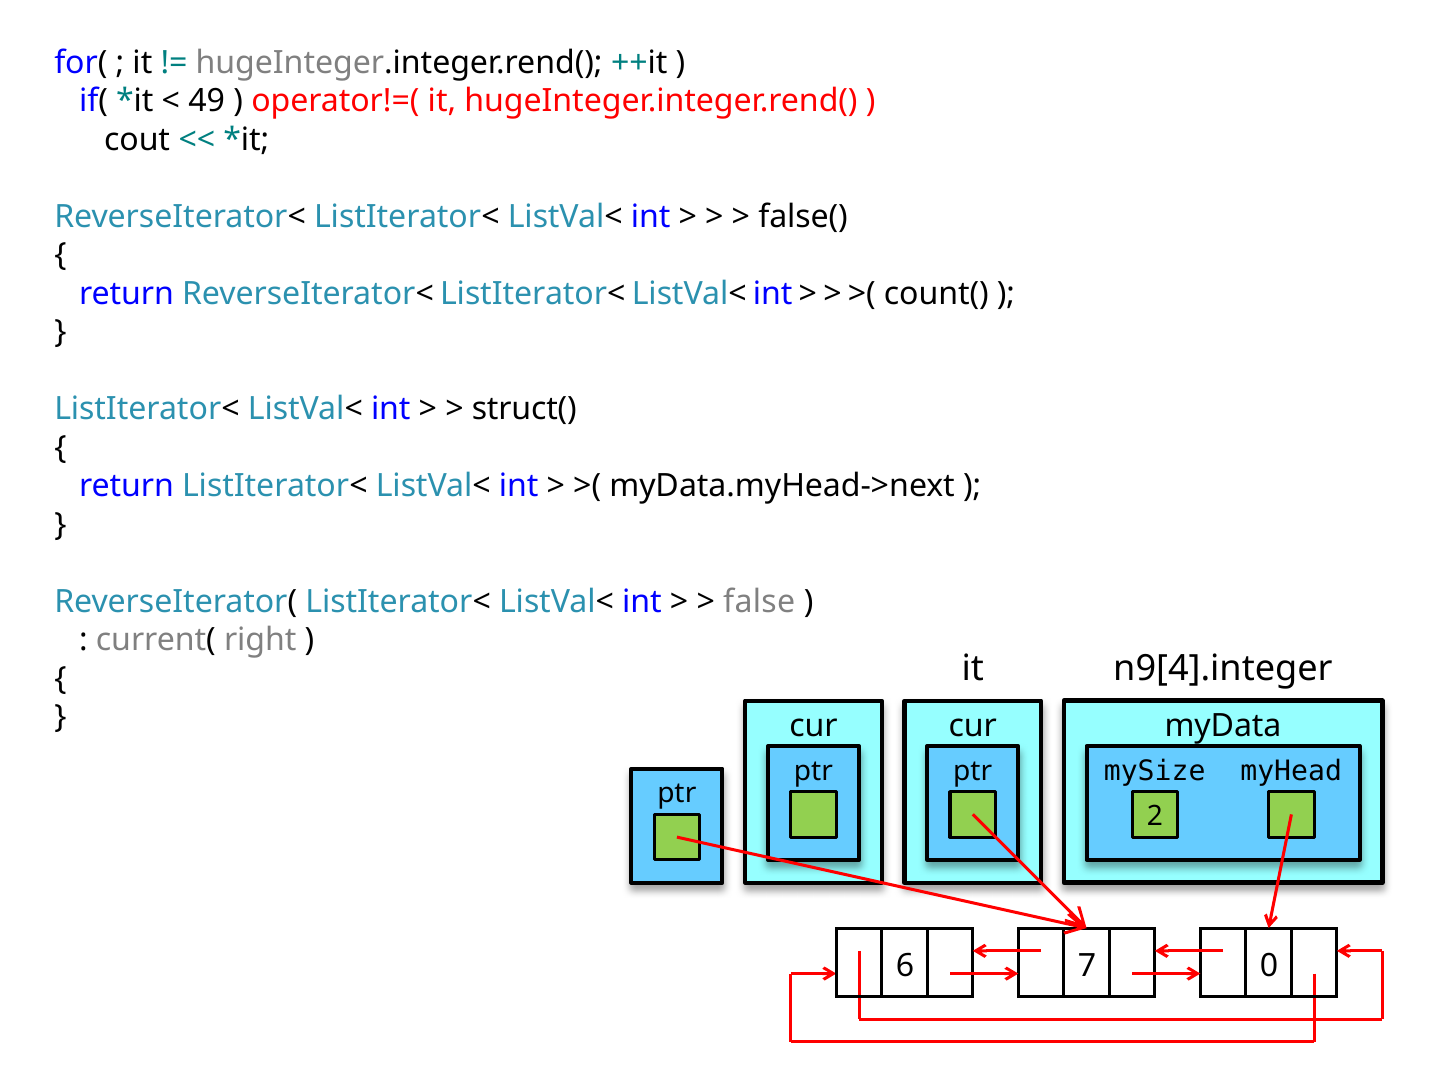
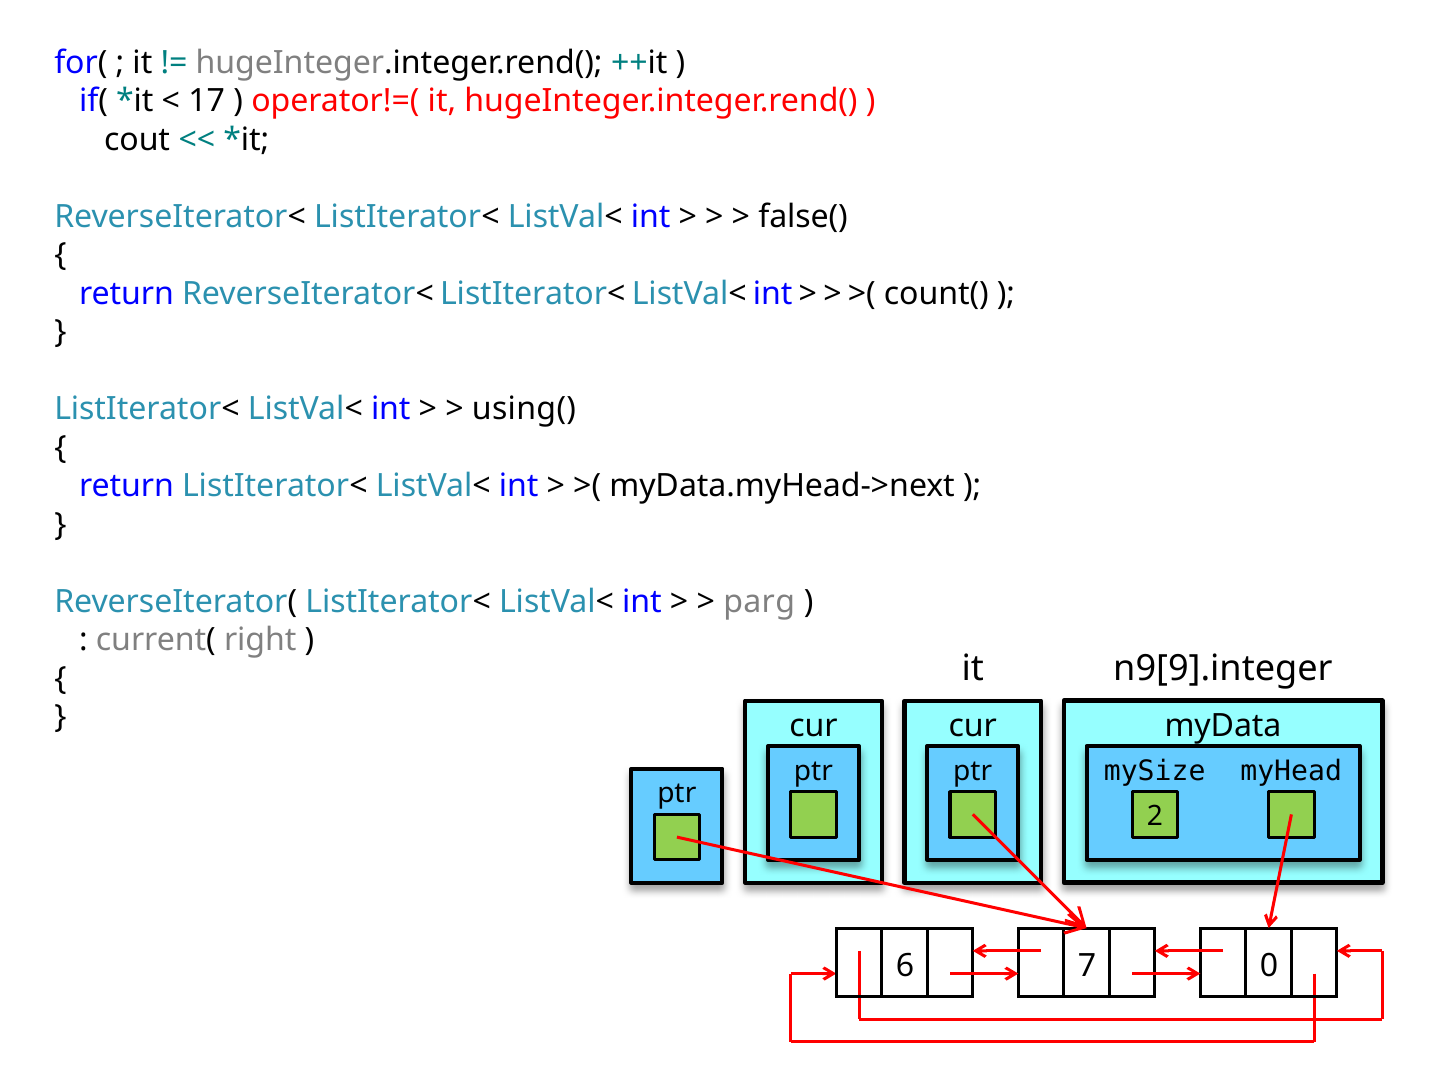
49: 49 -> 17
struct(: struct( -> using(
false: false -> parg
n9[4].integer: n9[4].integer -> n9[9].integer
